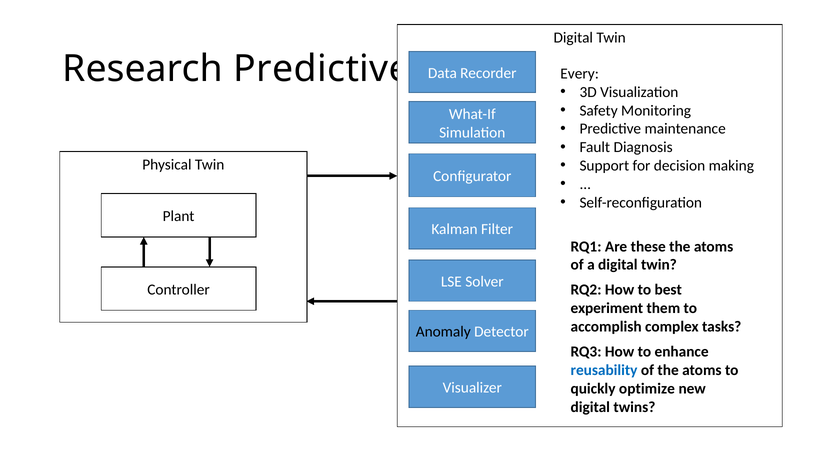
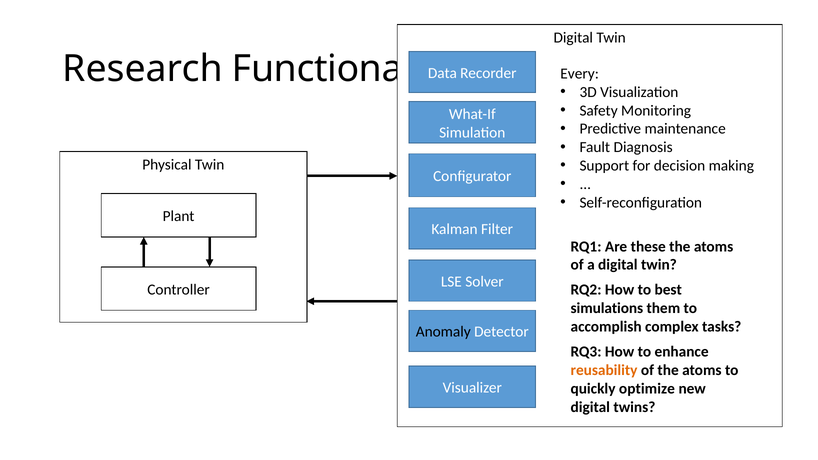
Research Predictive: Predictive -> Functional
experiment: experiment -> simulations
reusability colour: blue -> orange
